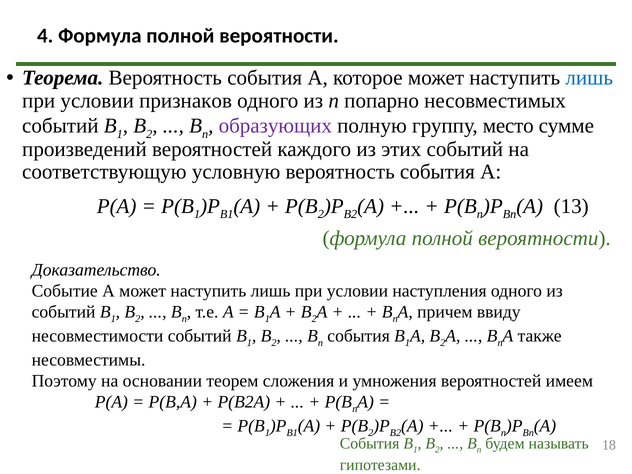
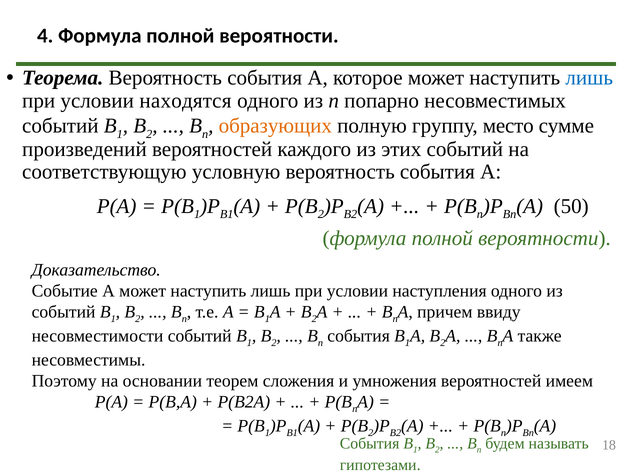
признаков: признаков -> находятся
образующих colour: purple -> orange
13: 13 -> 50
